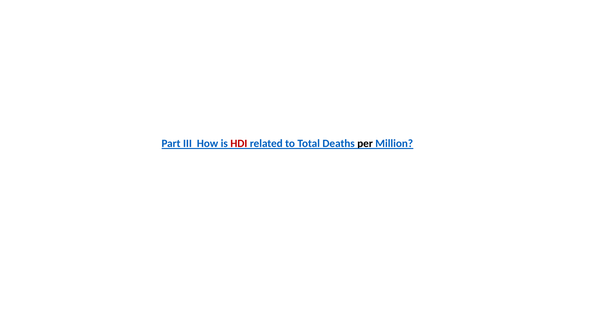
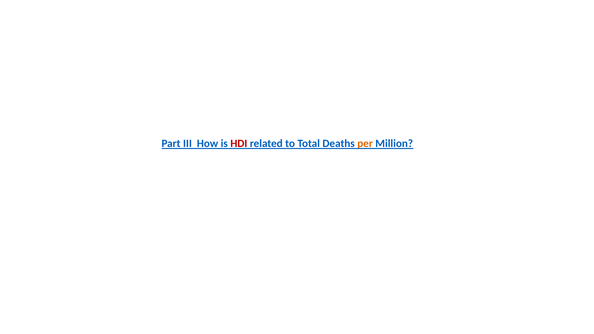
per colour: black -> orange
